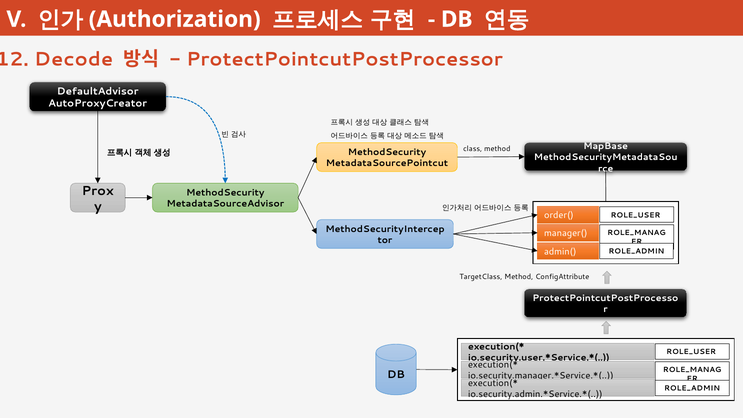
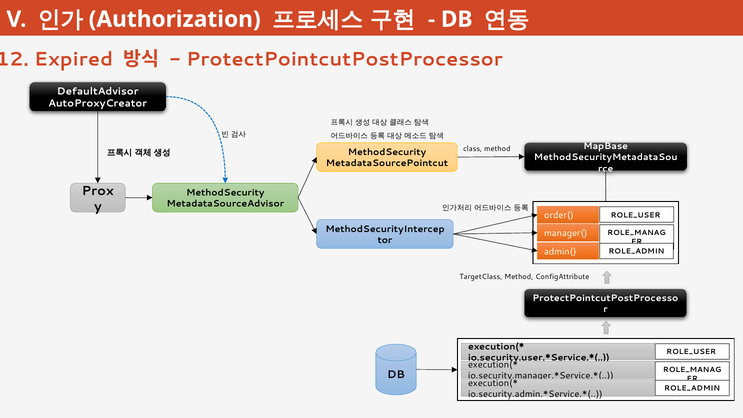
Decode: Decode -> Expired
